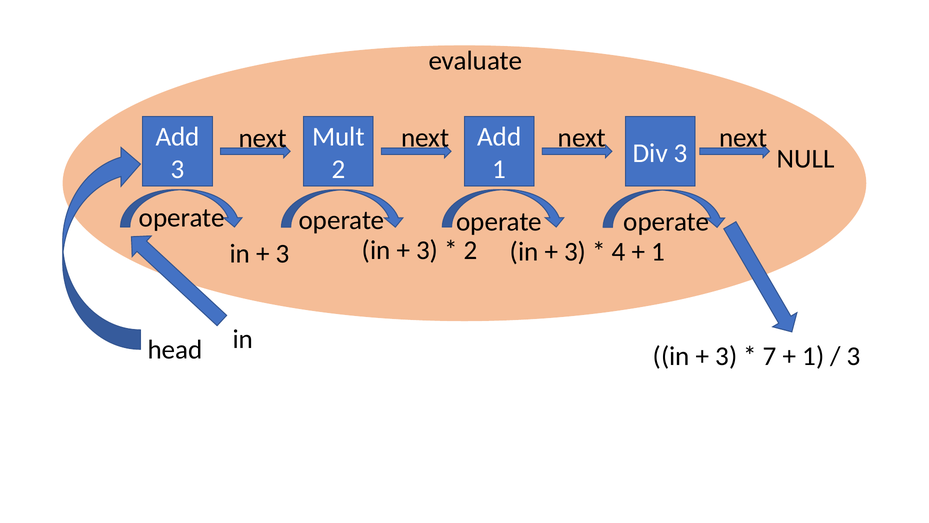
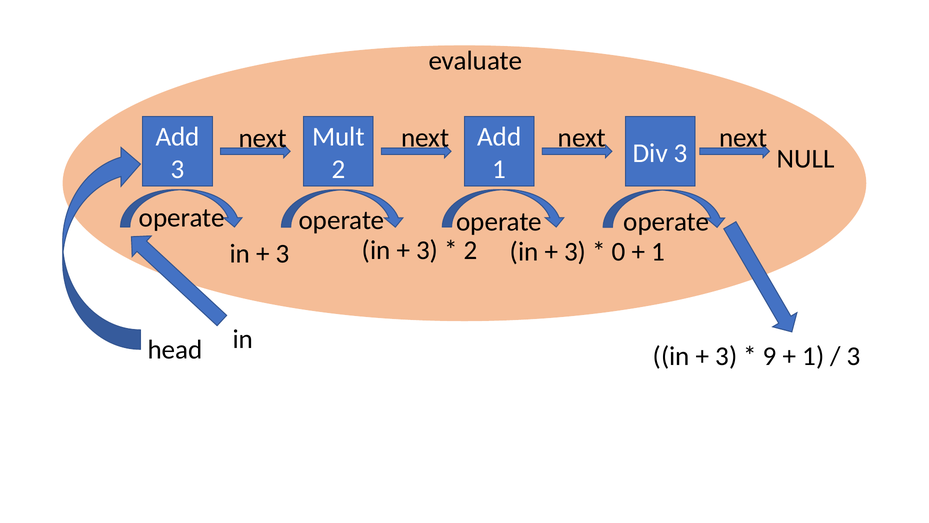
4: 4 -> 0
7: 7 -> 9
